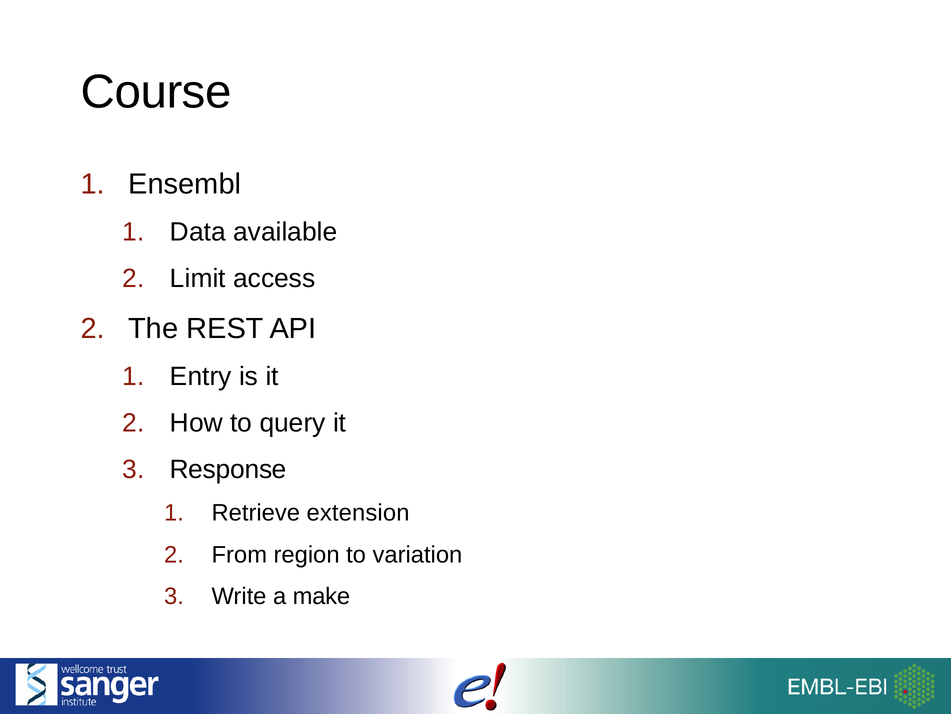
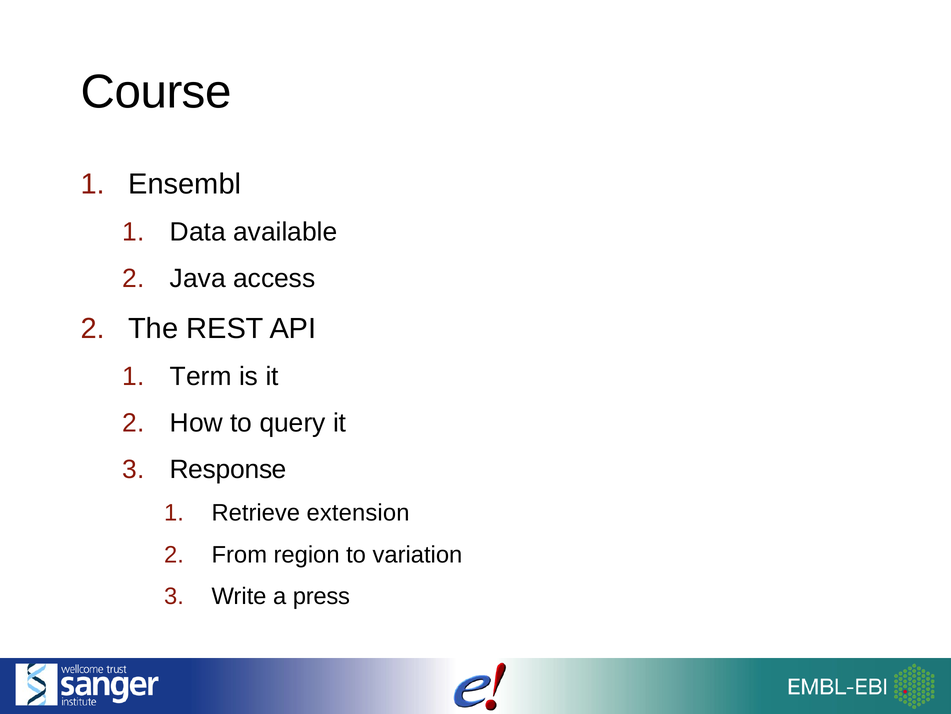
Limit: Limit -> Java
Entry: Entry -> Term
make: make -> press
